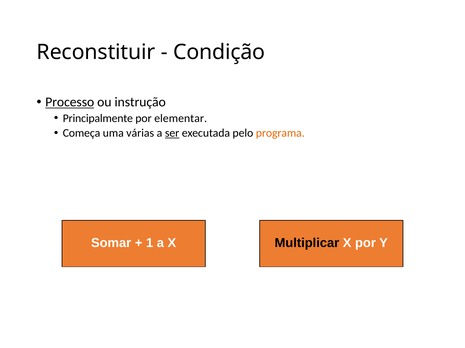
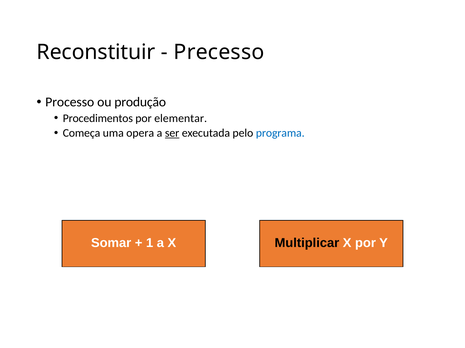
Condição: Condição -> Precesso
Processo underline: present -> none
instrução: instrução -> produção
Principalmente: Principalmente -> Procedimentos
várias: várias -> opera
programa colour: orange -> blue
